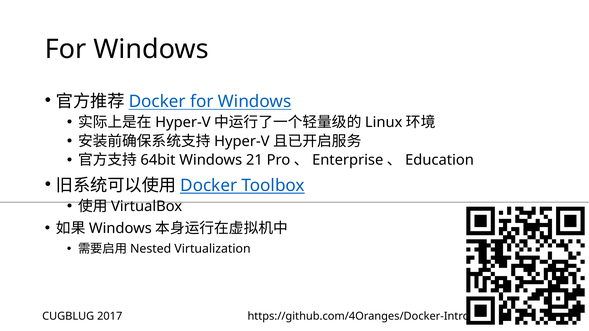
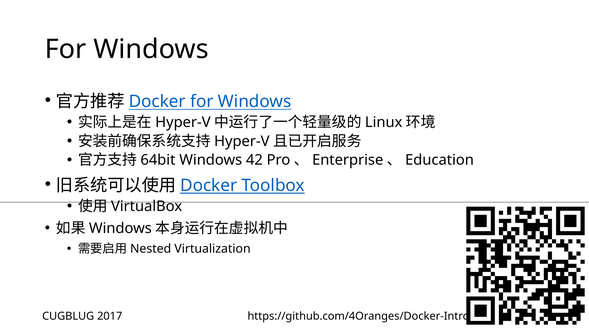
21: 21 -> 42
